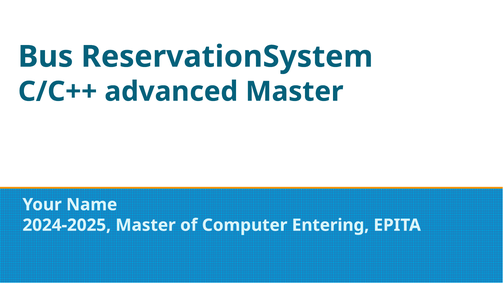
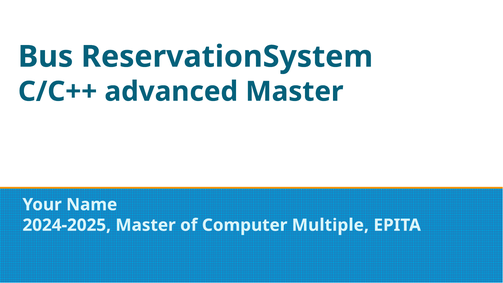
Entering: Entering -> Multiple
